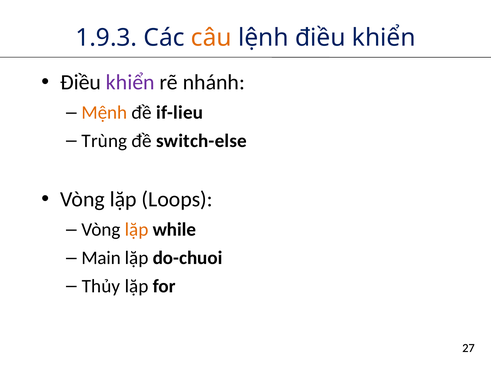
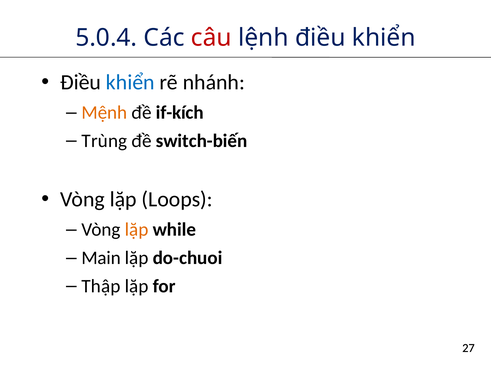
1.9.3: 1.9.3 -> 5.0.4
câu colour: orange -> red
khiển colour: purple -> blue
if-lieu: if-lieu -> if-kích
switch-else: switch-else -> switch-biến
Thủy: Thủy -> Thập
